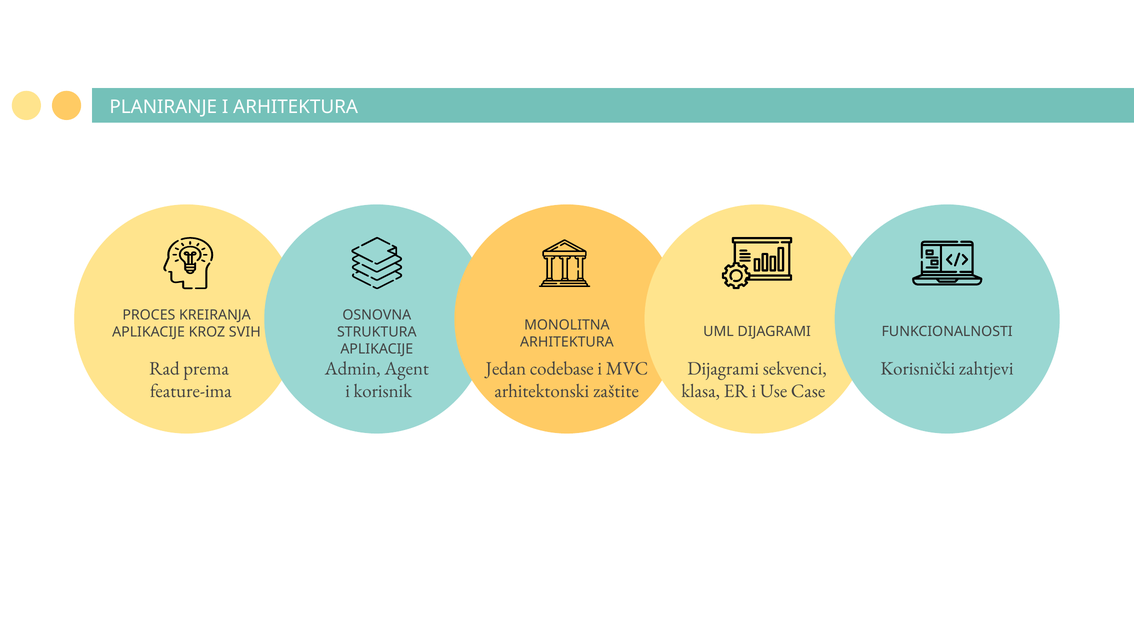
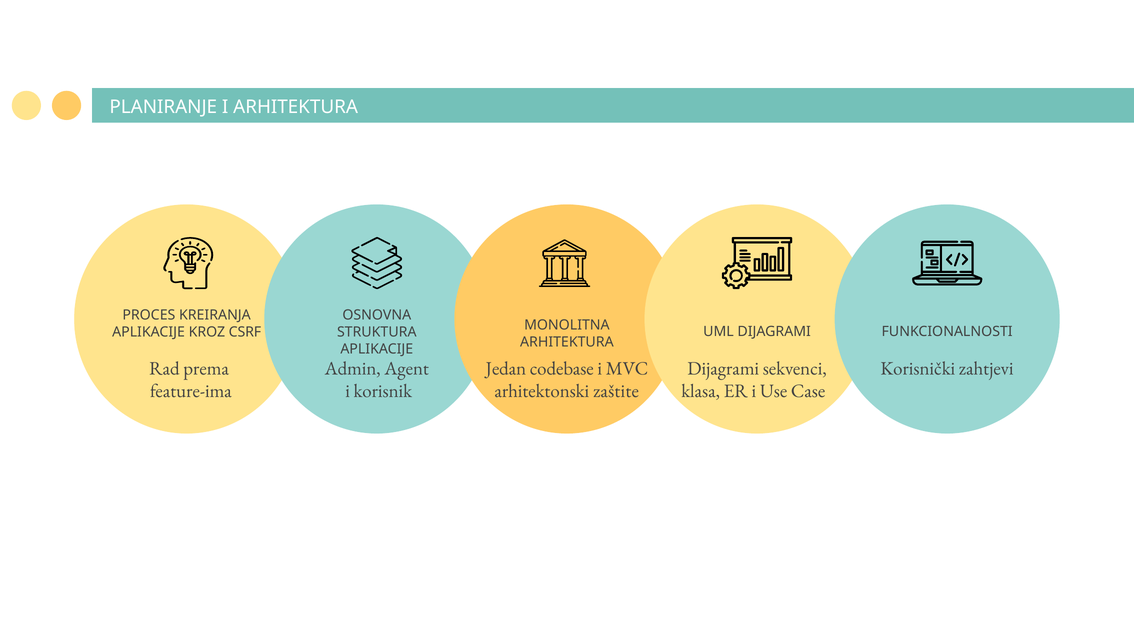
SVIH: SVIH -> CSRF
